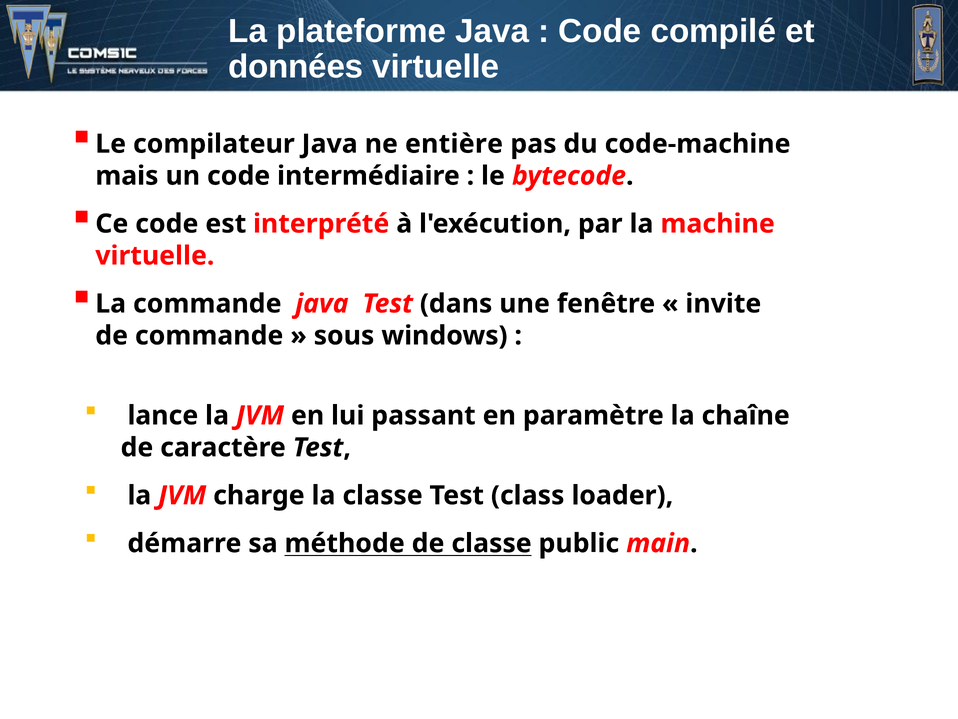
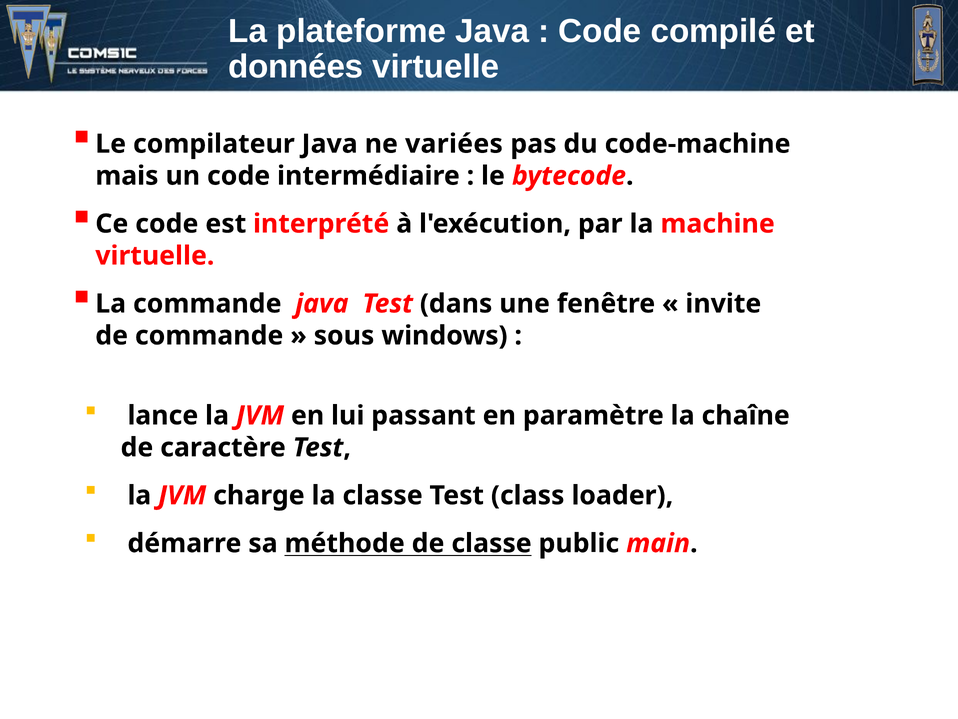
entière: entière -> variées
